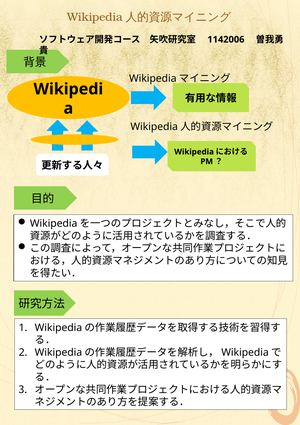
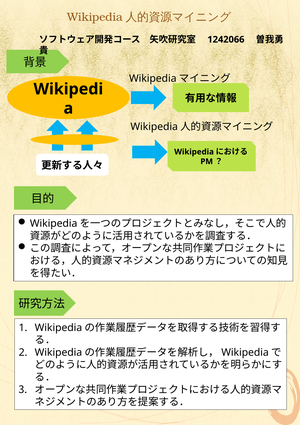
1142006: 1142006 -> 1242066
